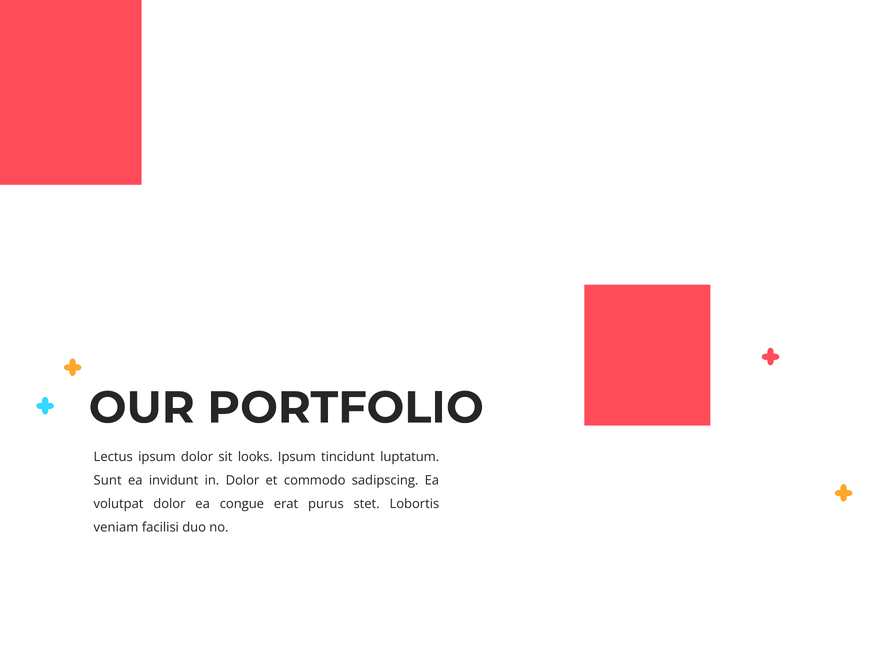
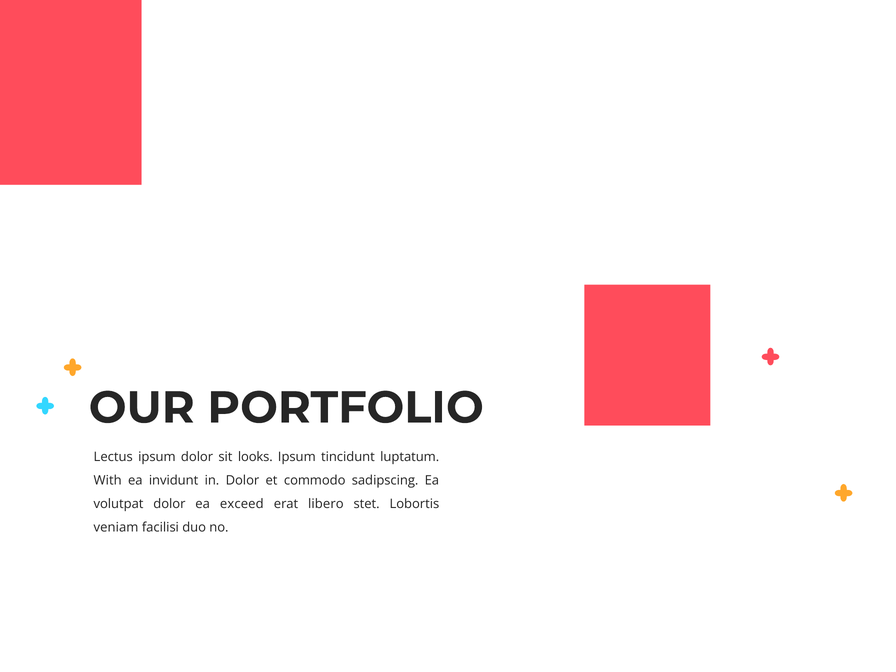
Sunt: Sunt -> With
congue: congue -> exceed
purus: purus -> libero
